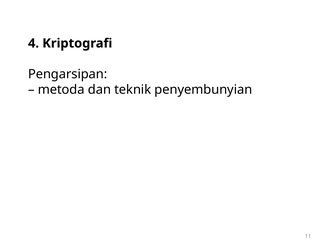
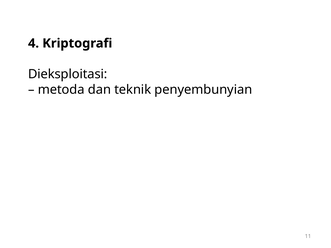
Pengarsipan: Pengarsipan -> Dieksploitasi
